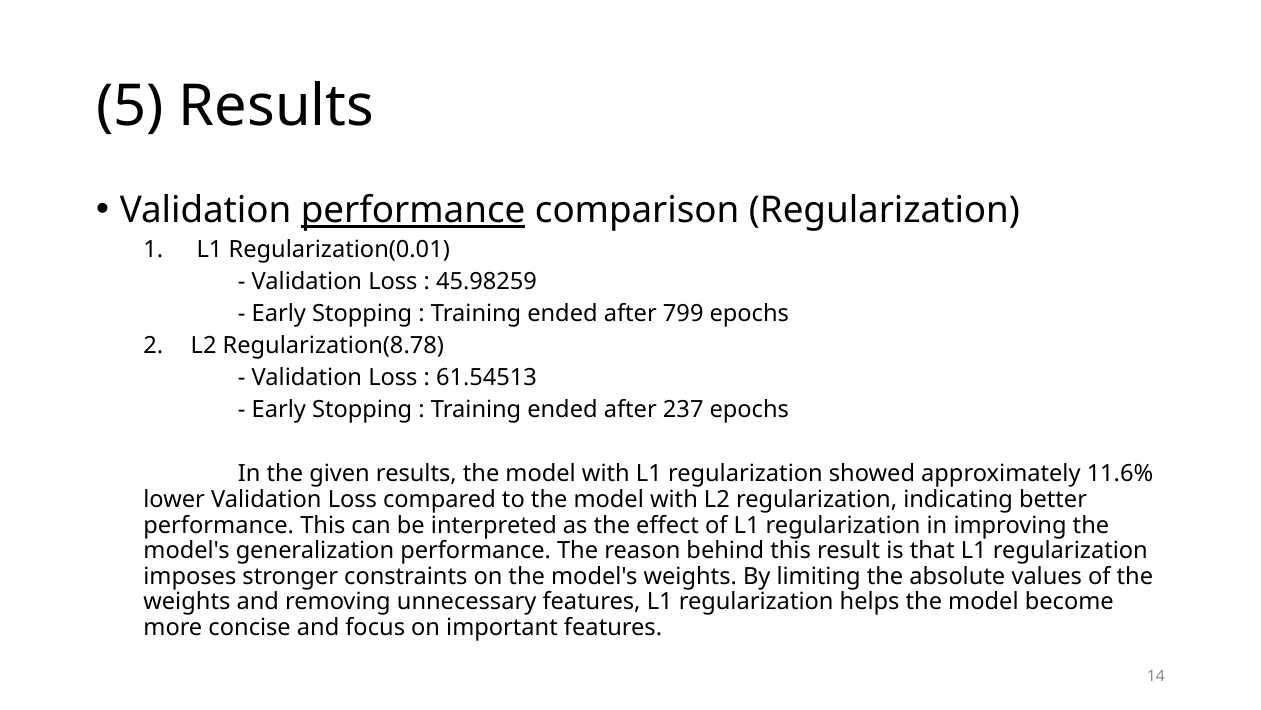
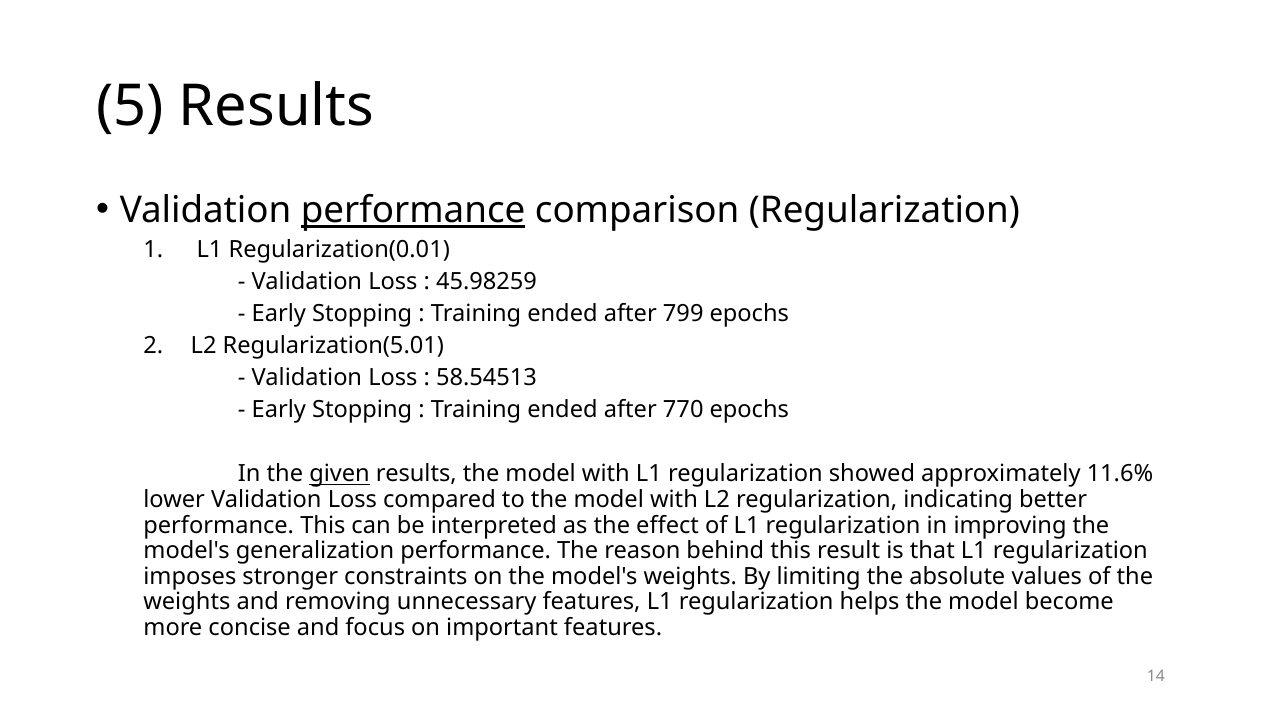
Regularization(8.78: Regularization(8.78 -> Regularization(5.01
61.54513: 61.54513 -> 58.54513
237: 237 -> 770
given underline: none -> present
